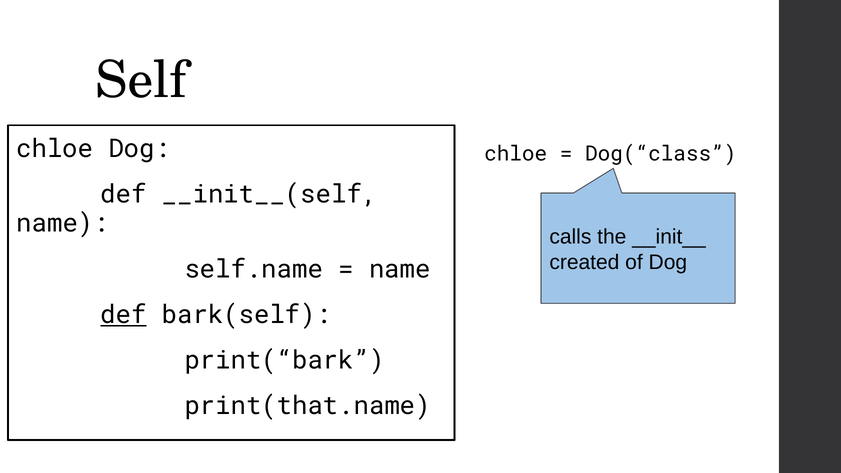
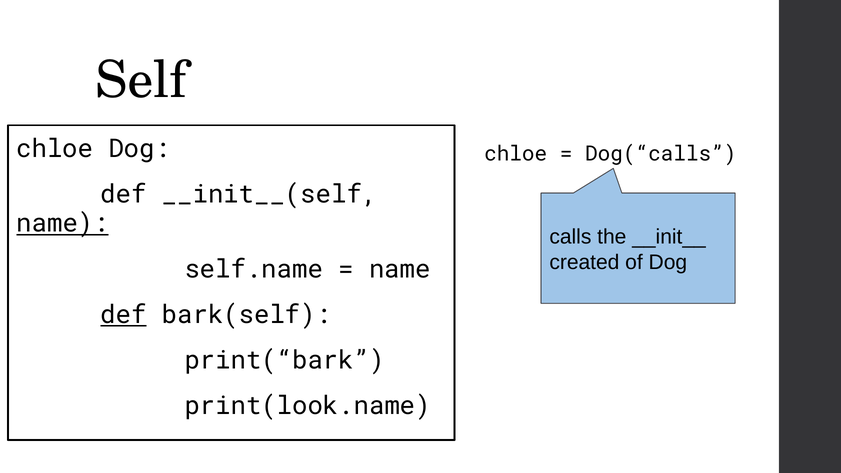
Dog(“class: Dog(“class -> Dog(“calls
name at (63, 224) underline: none -> present
print(that.name: print(that.name -> print(look.name
